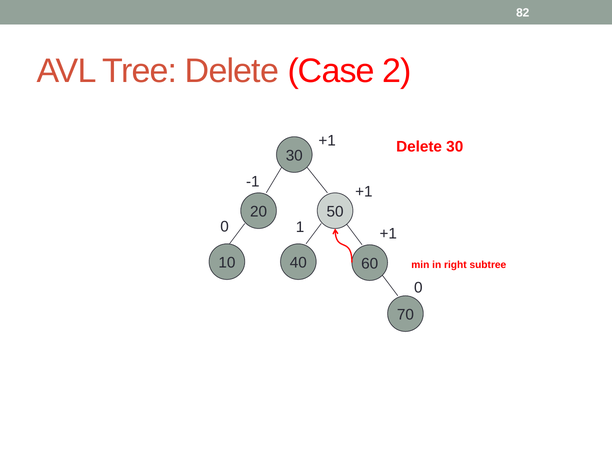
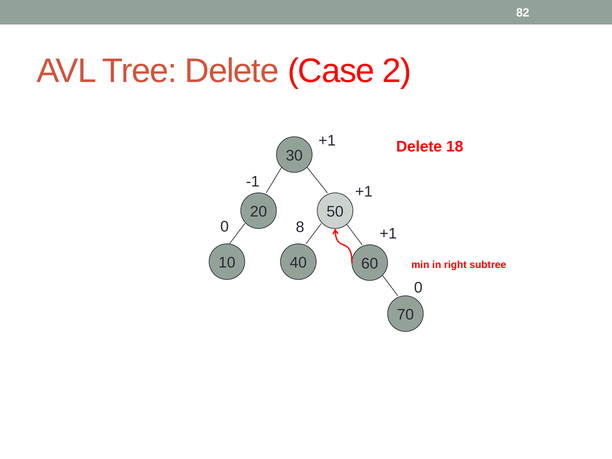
Delete 30: 30 -> 18
1: 1 -> 8
